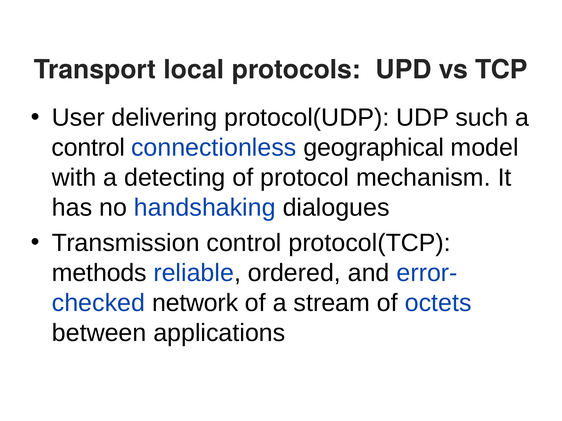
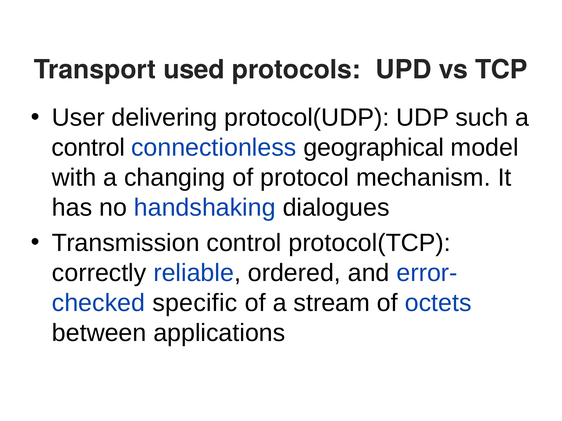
local: local -> used
detecting: detecting -> changing
methods: methods -> correctly
network: network -> specific
